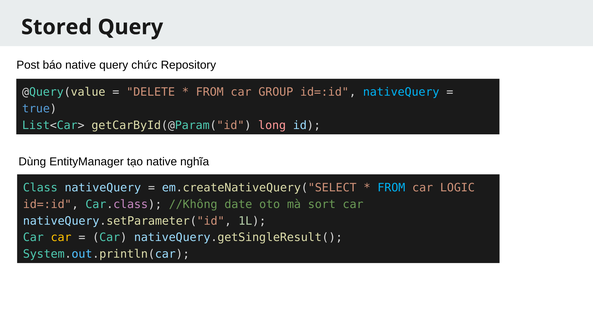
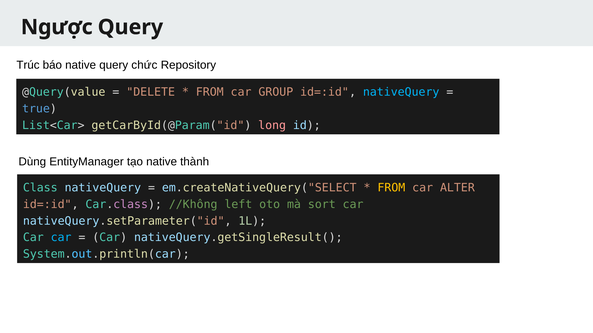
Stored: Stored -> Ngược
Post: Post -> Trúc
nghĩa: nghĩa -> thành
FROM at (391, 188) colour: light blue -> yellow
LOGIC: LOGIC -> ALTER
date: date -> left
car at (61, 238) colour: yellow -> light blue
